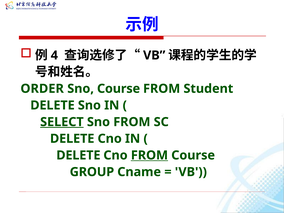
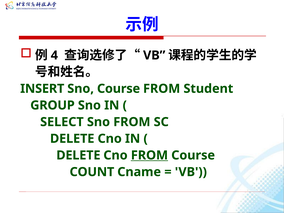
ORDER: ORDER -> INSERT
DELETE at (52, 105): DELETE -> GROUP
SELECT underline: present -> none
GROUP: GROUP -> COUNT
